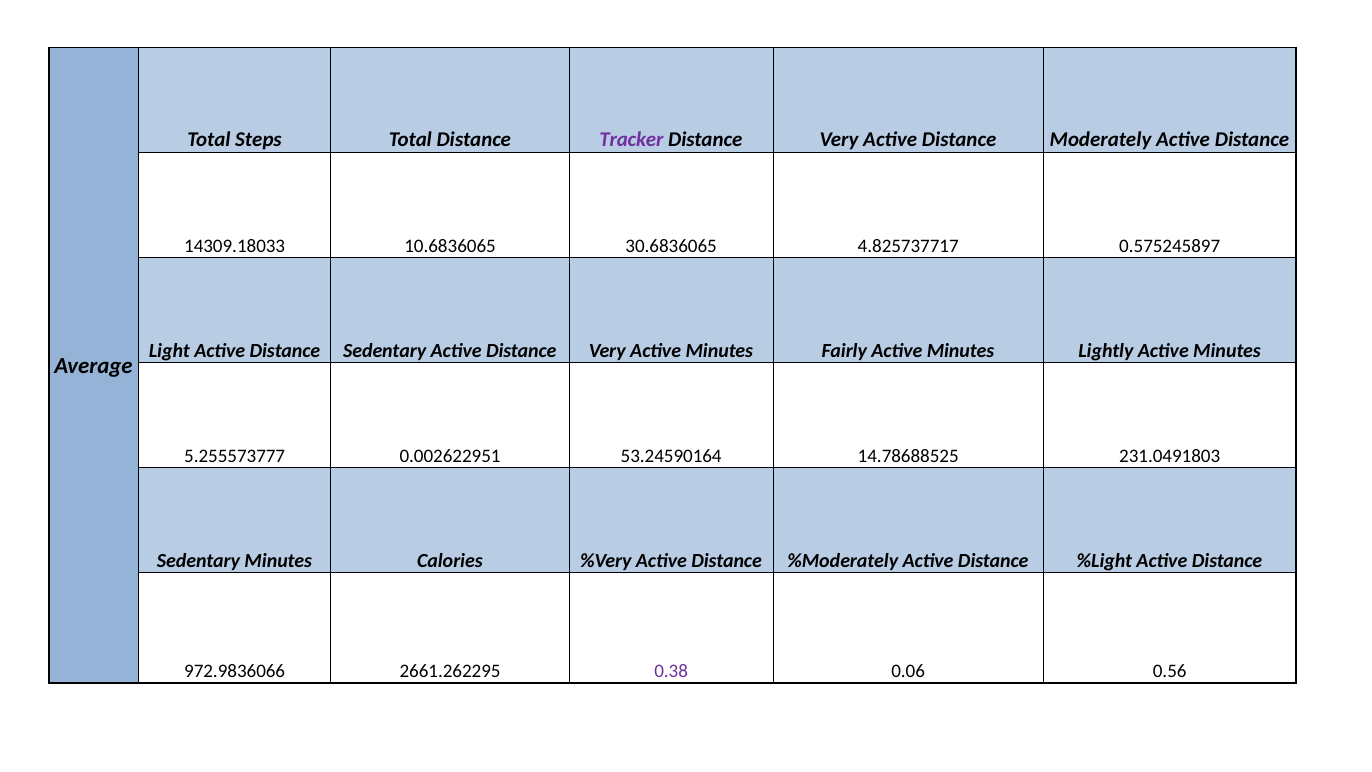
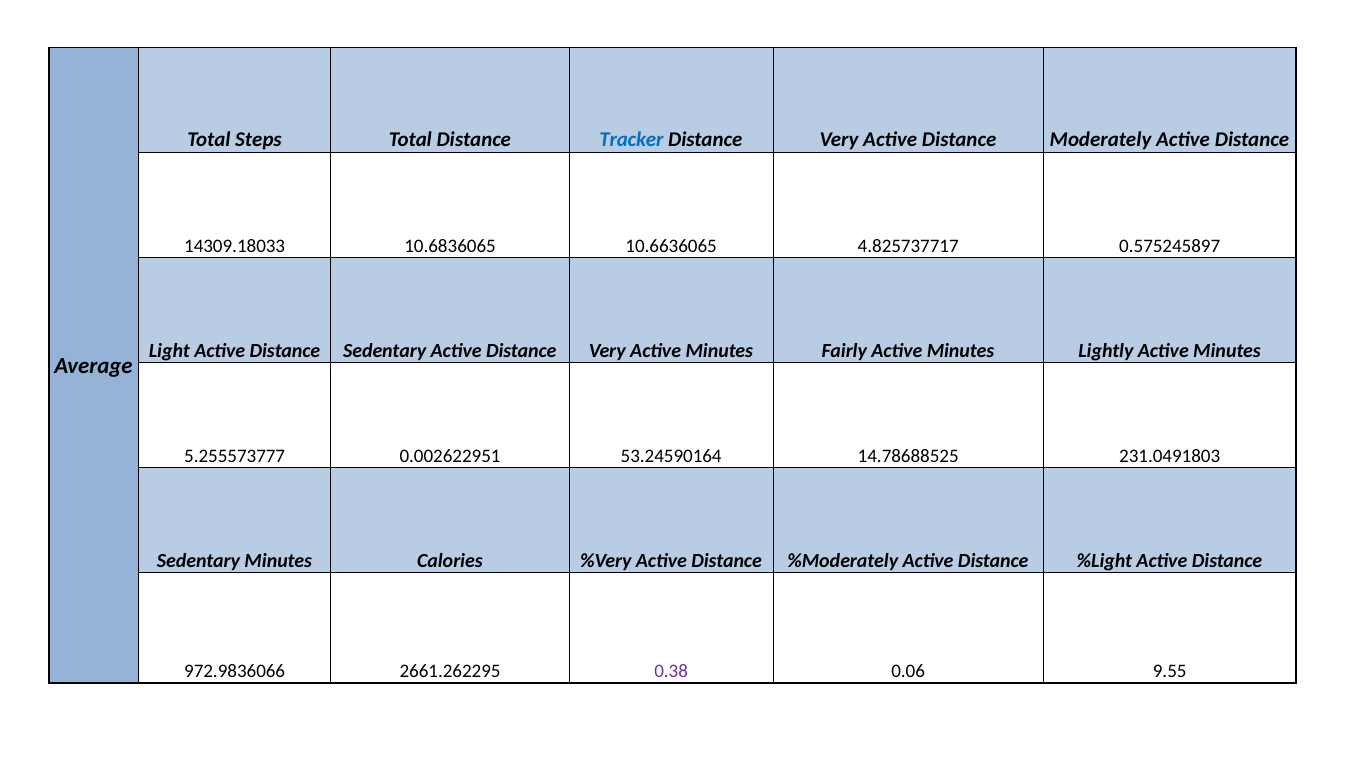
Tracker colour: purple -> blue
30.6836065: 30.6836065 -> 10.6636065
0.56: 0.56 -> 9.55
